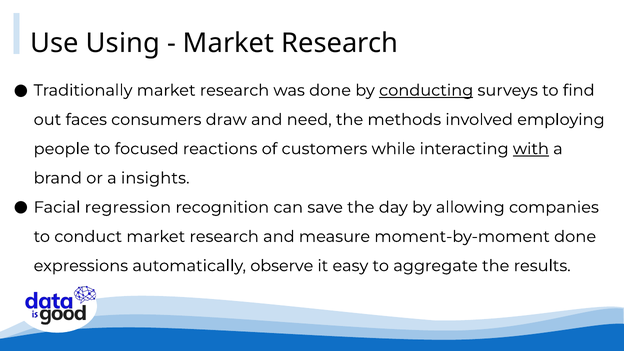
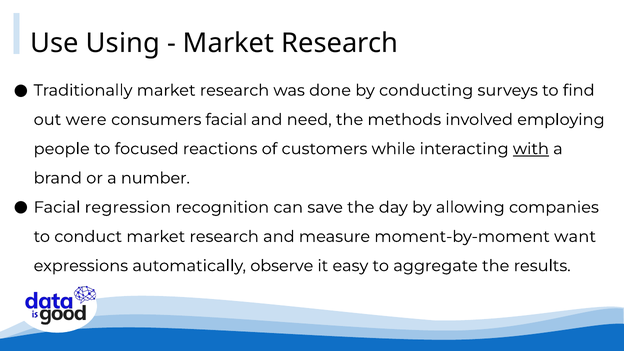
conducting underline: present -> none
faces: faces -> were
consumers draw: draw -> facial
insights: insights -> number
moment-by-moment done: done -> want
